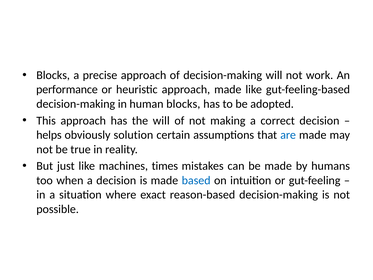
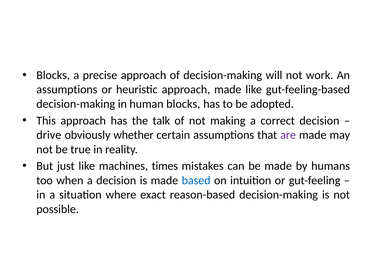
performance at (67, 89): performance -> assumptions
the will: will -> talk
helps: helps -> drive
solution: solution -> whether
are colour: blue -> purple
